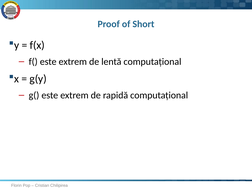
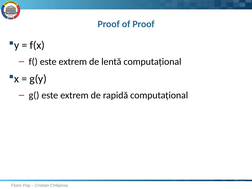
of Short: Short -> Proof
